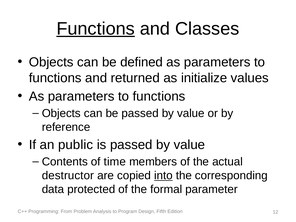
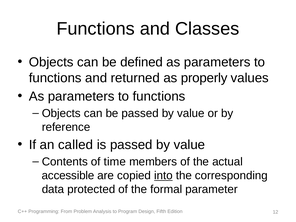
Functions at (96, 29) underline: present -> none
initialize: initialize -> properly
public: public -> called
destructor: destructor -> accessible
